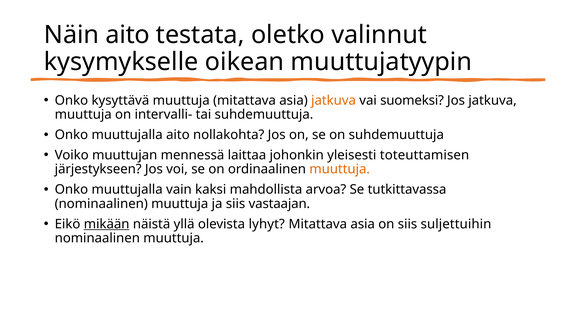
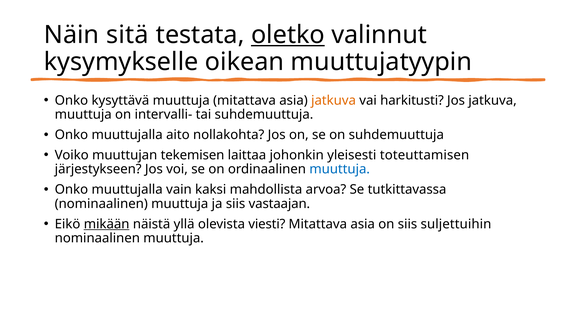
Näin aito: aito -> sitä
oletko underline: none -> present
suomeksi: suomeksi -> harkitusti
mennessä: mennessä -> tekemisen
muuttuja at (340, 169) colour: orange -> blue
lyhyt: lyhyt -> viesti
